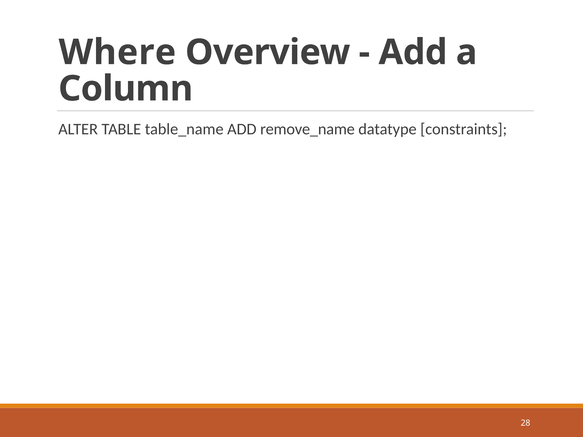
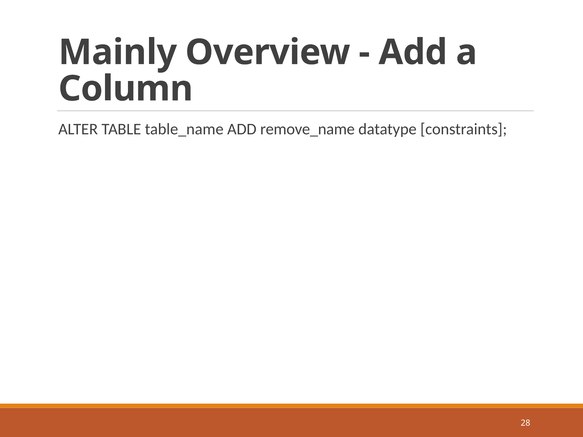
Where: Where -> Mainly
